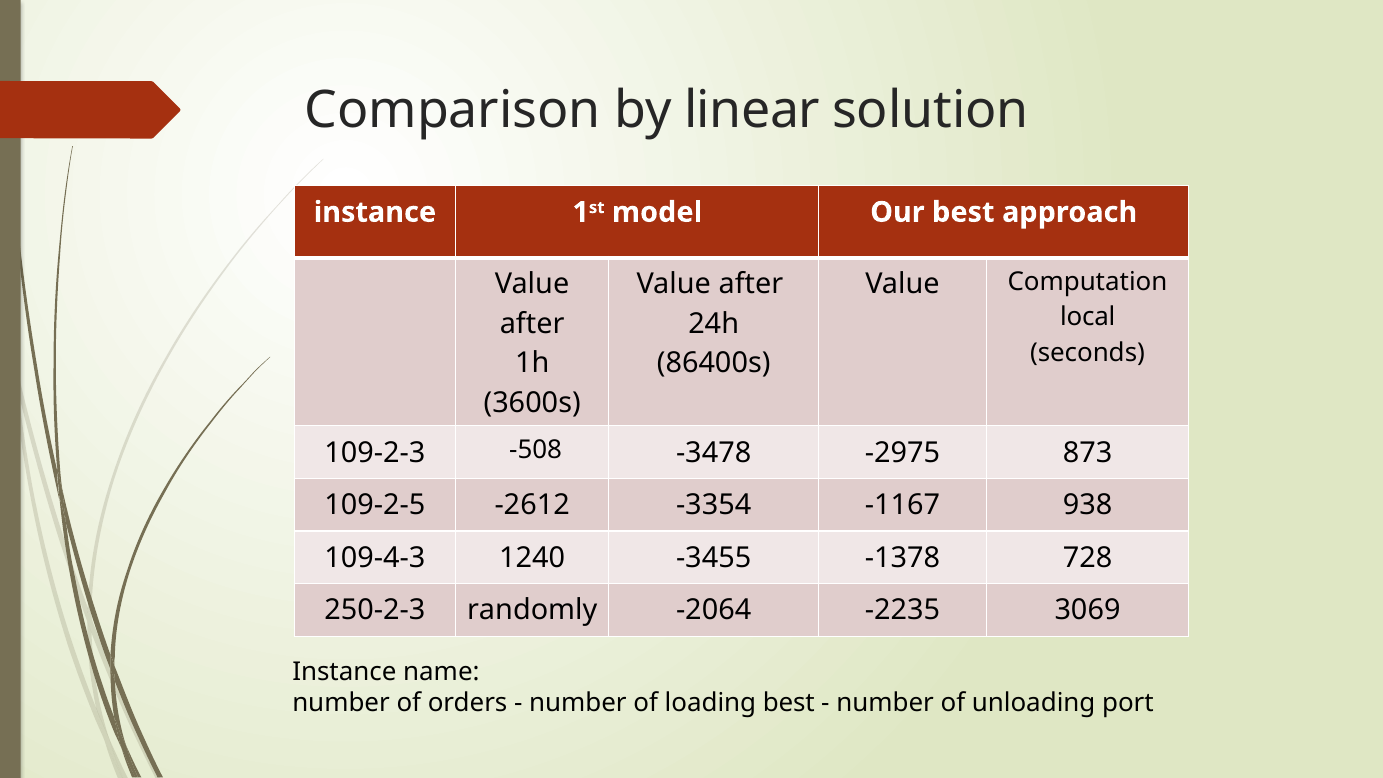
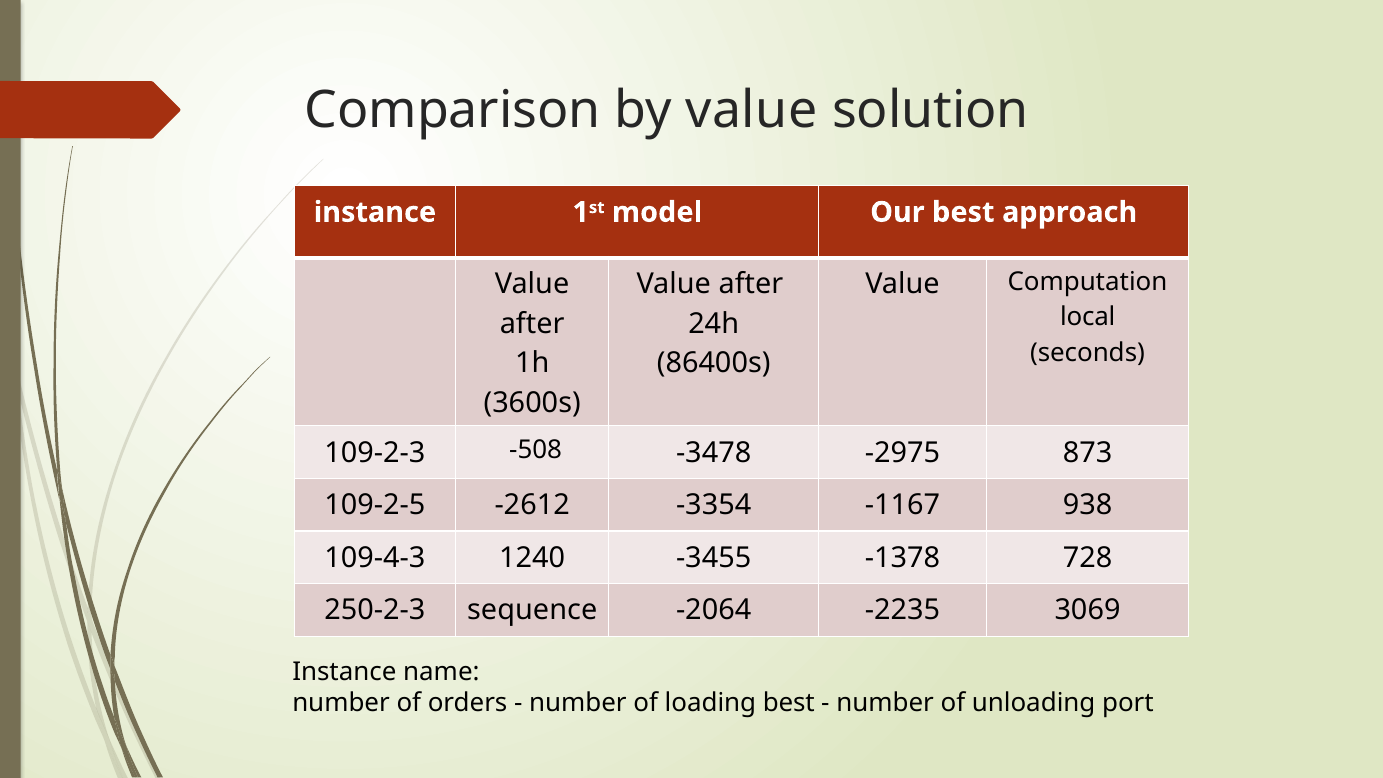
by linear: linear -> value
randomly: randomly -> sequence
